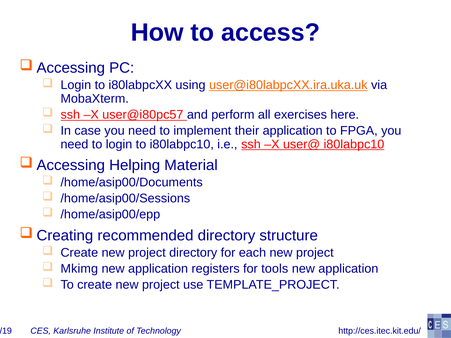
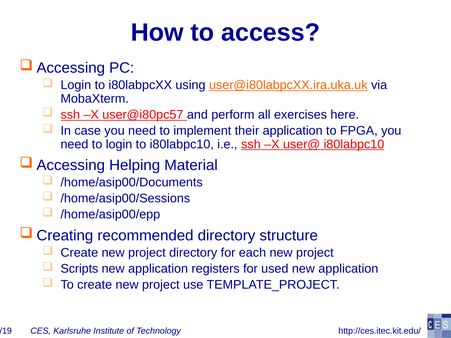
Mkimg: Mkimg -> Scripts
tools: tools -> used
